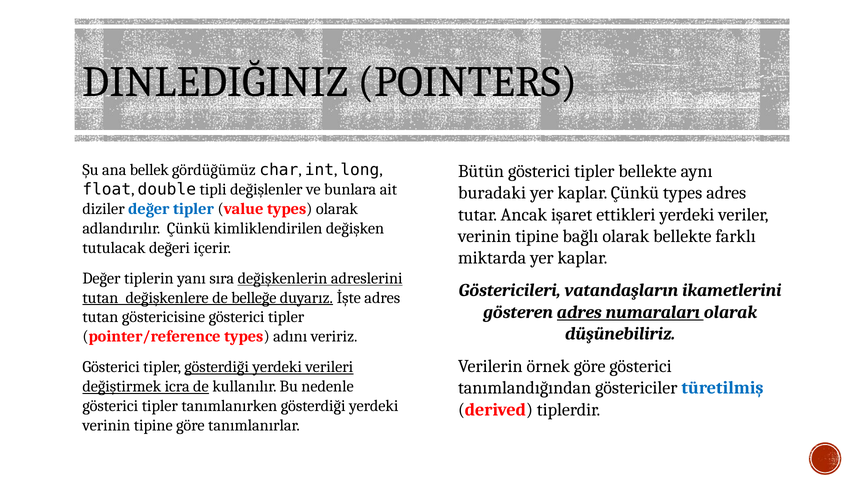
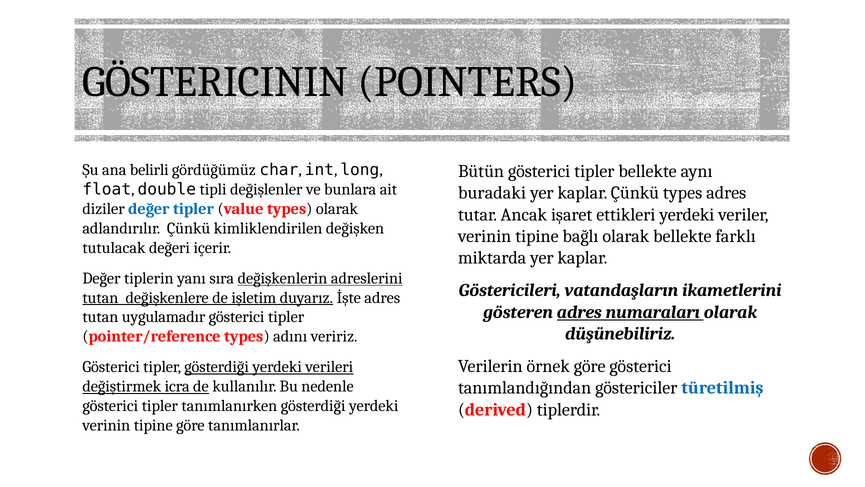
DINLEDIĞINIZ: DINLEDIĞINIZ -> GÖSTERICININ
bellek: bellek -> belirli
belleğe: belleğe -> işletim
göstericisine: göstericisine -> uygulamadır
